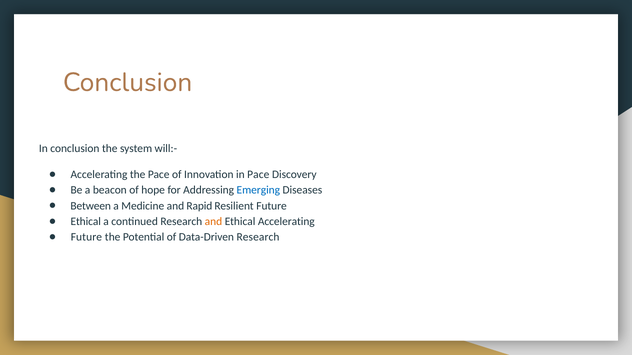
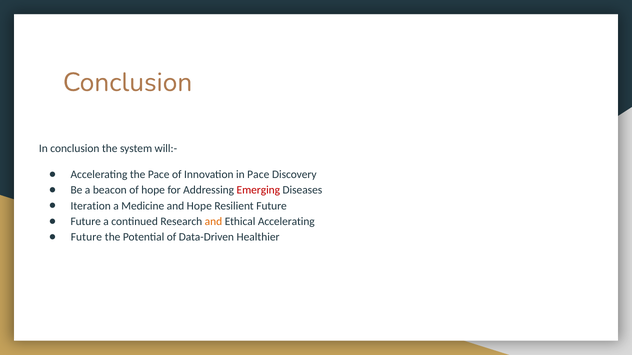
Emerging colour: blue -> red
Between: Between -> Iteration
and Rapid: Rapid -> Hope
Ethical at (86, 222): Ethical -> Future
Data-Driven Research: Research -> Healthier
